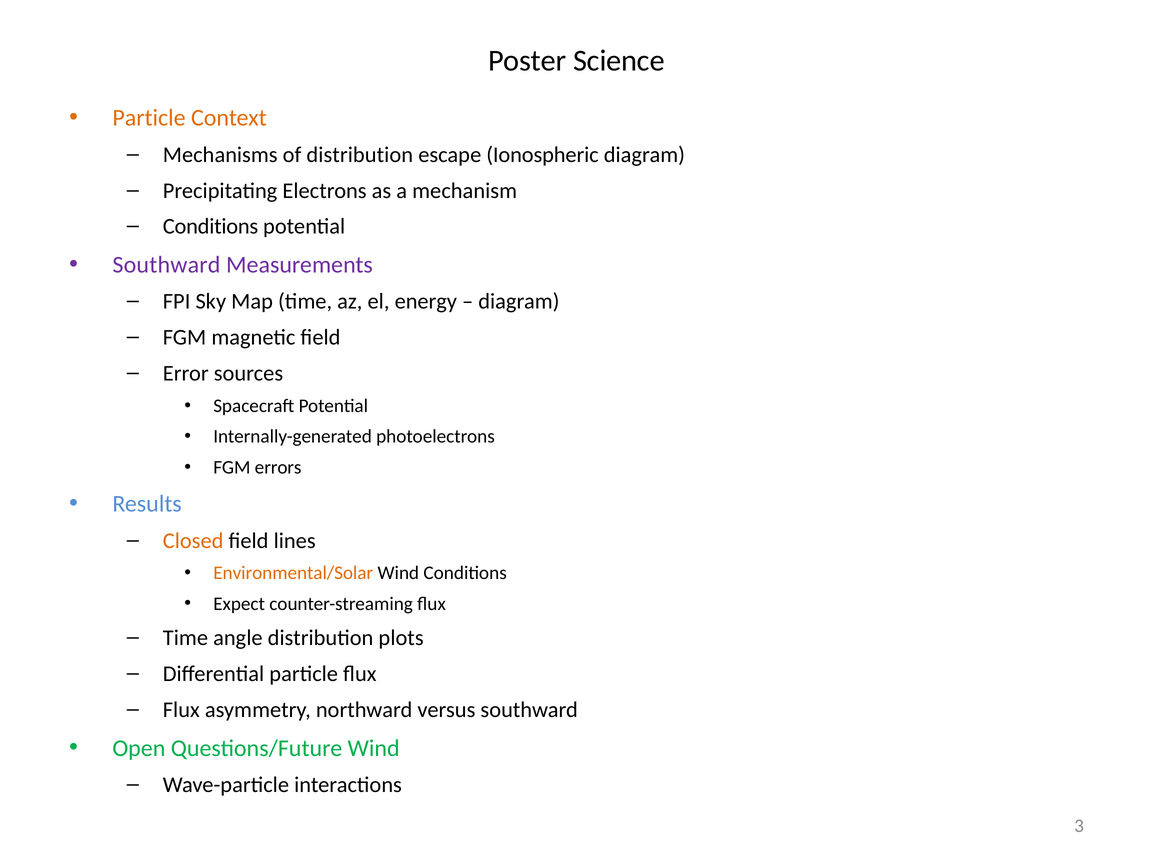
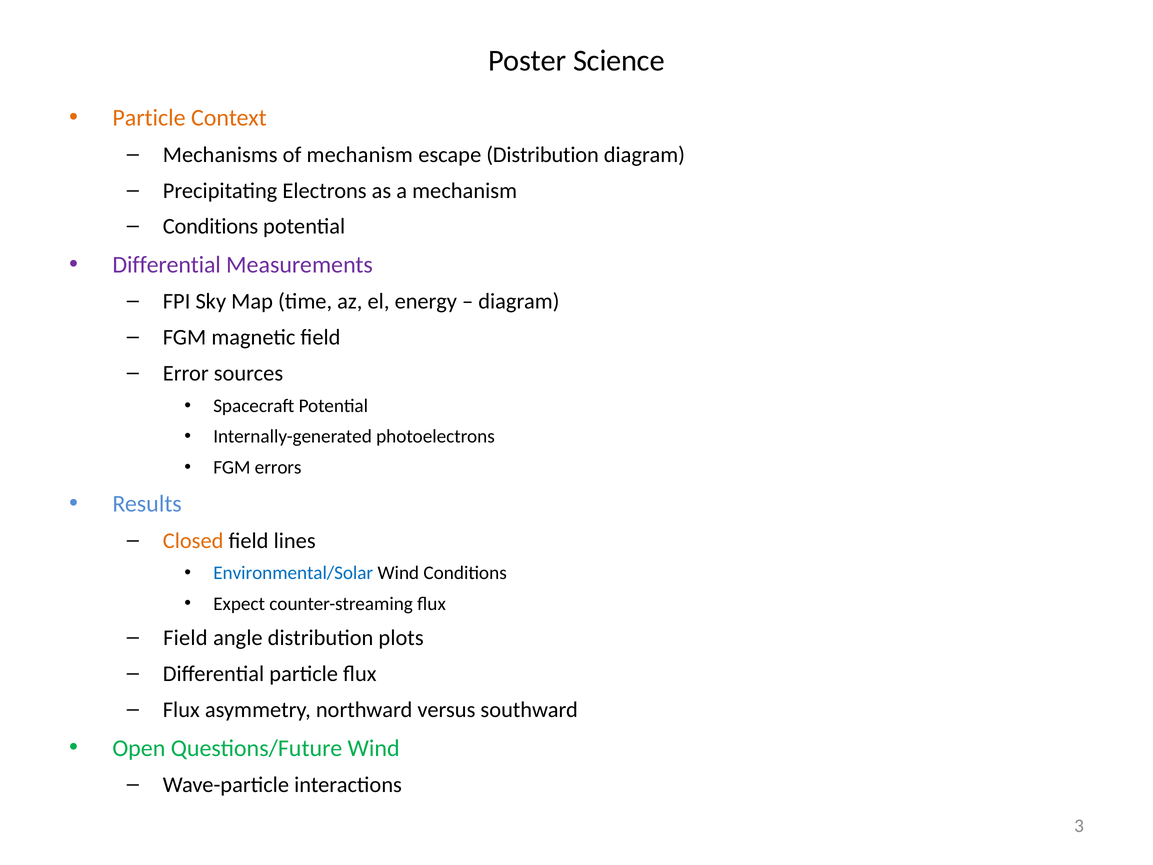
of distribution: distribution -> mechanism
escape Ionospheric: Ionospheric -> Distribution
Southward at (166, 265): Southward -> Differential
Environmental/Solar colour: orange -> blue
Time at (185, 638): Time -> Field
